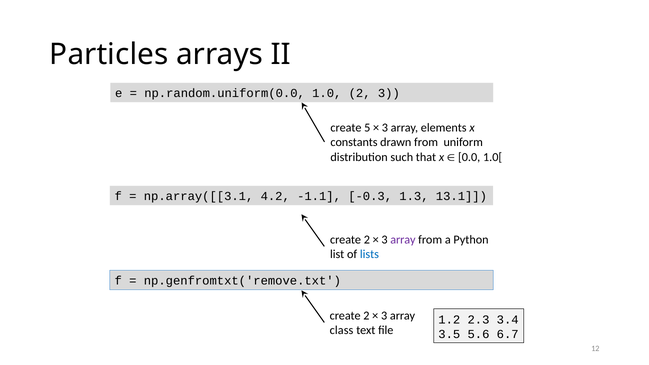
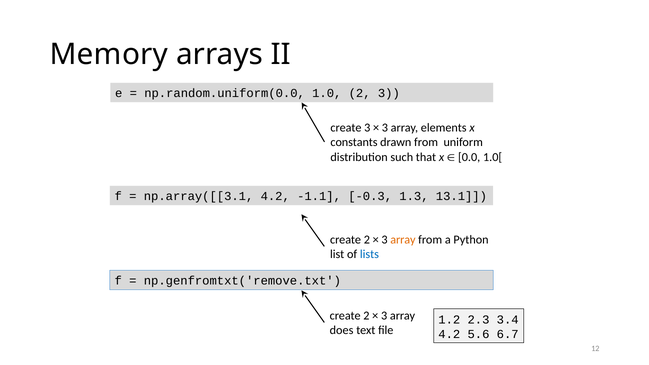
Particles: Particles -> Memory
create 5: 5 -> 3
array at (403, 240) colour: purple -> orange
class: class -> does
3.5 at (449, 334): 3.5 -> 4.2
